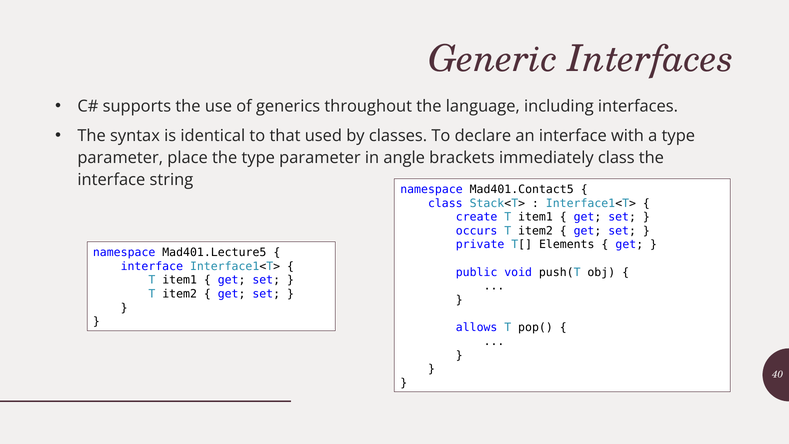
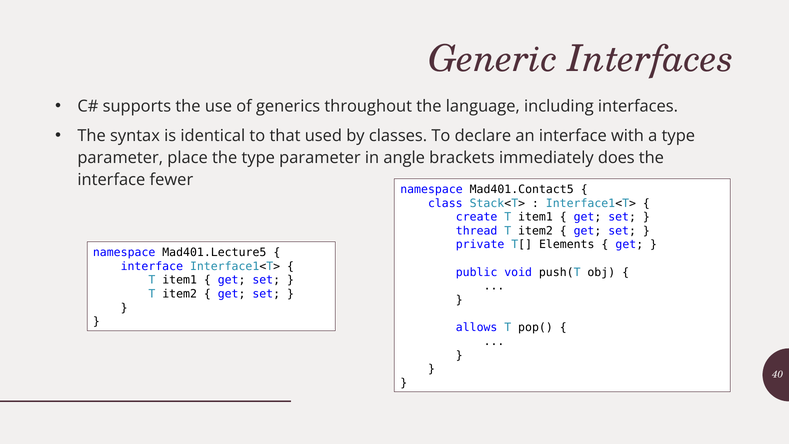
immediately class: class -> does
string: string -> fewer
occurs: occurs -> thread
